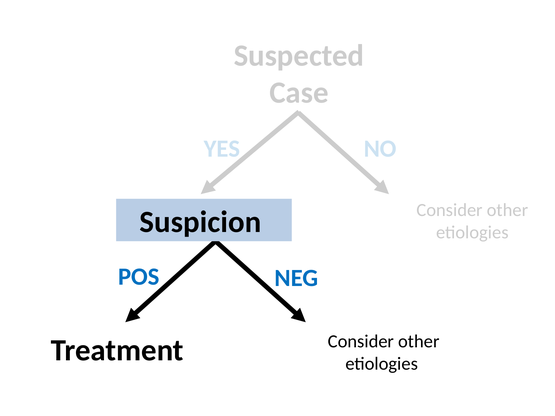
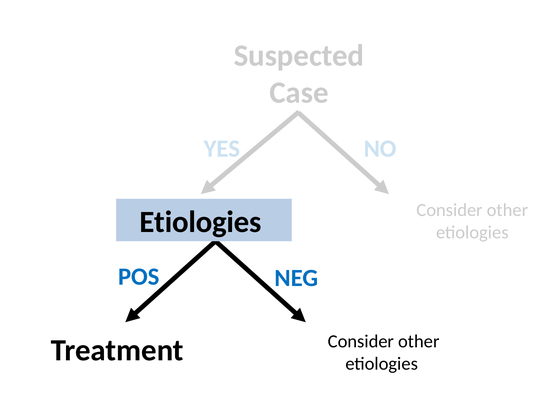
Suspicion at (200, 222): Suspicion -> Etiologies
